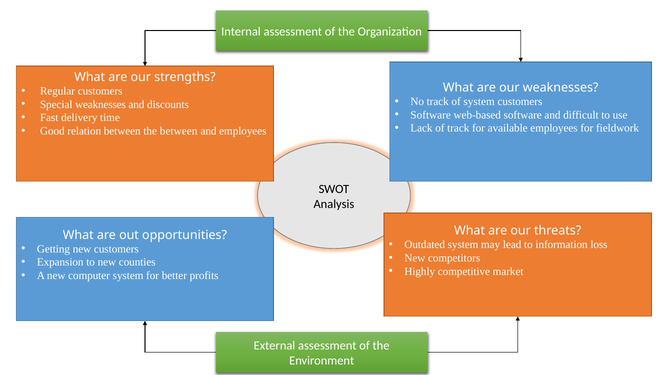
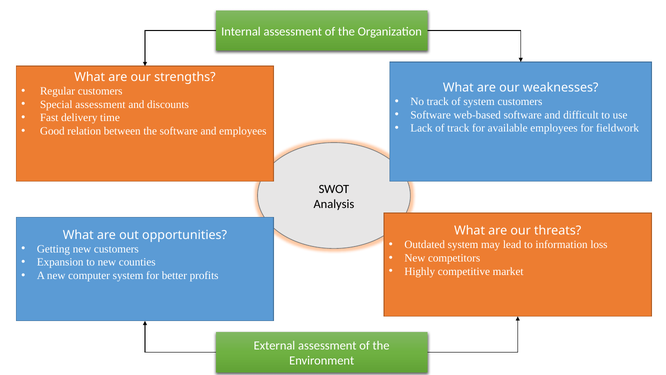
Special weaknesses: weaknesses -> assessment
the between: between -> software
